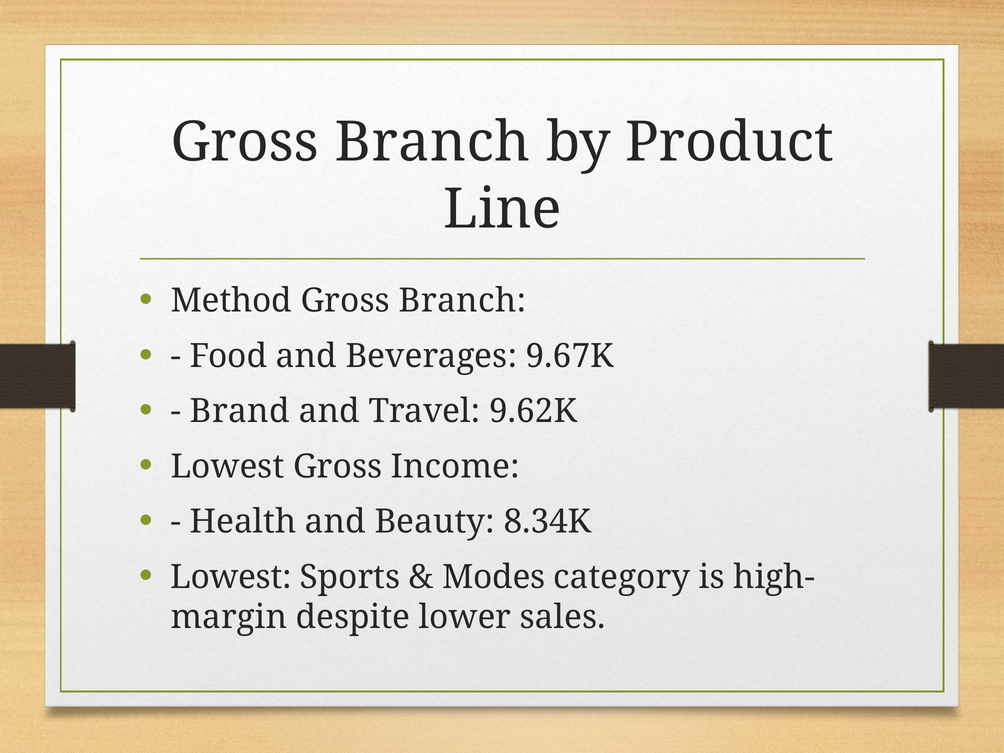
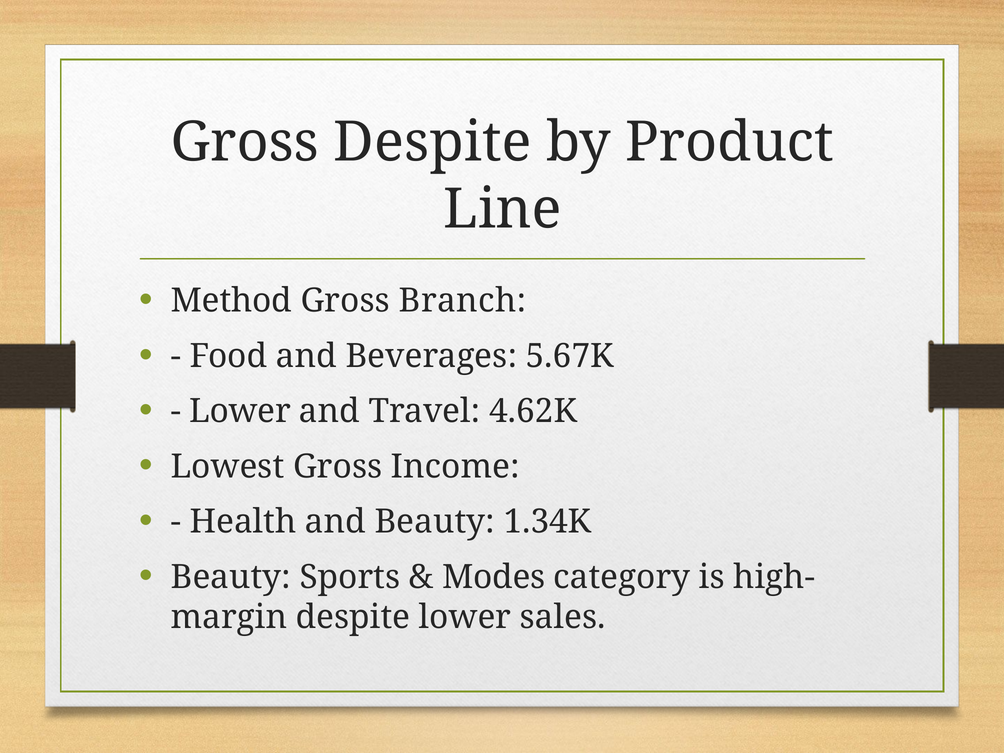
Branch at (432, 143): Branch -> Despite
9.67K: 9.67K -> 5.67K
Brand at (240, 411): Brand -> Lower
9.62K: 9.62K -> 4.62K
8.34K: 8.34K -> 1.34K
Lowest at (231, 577): Lowest -> Beauty
